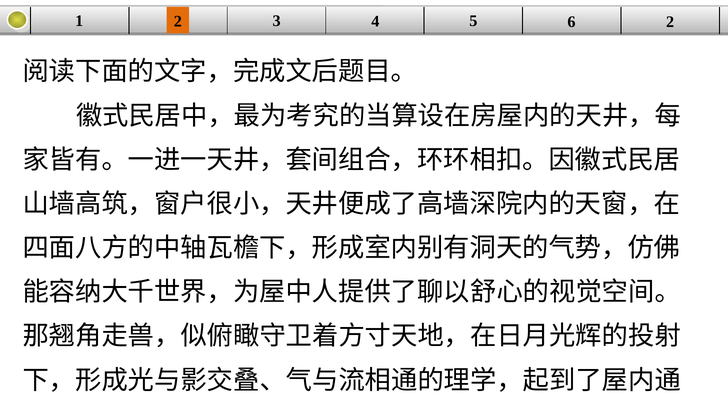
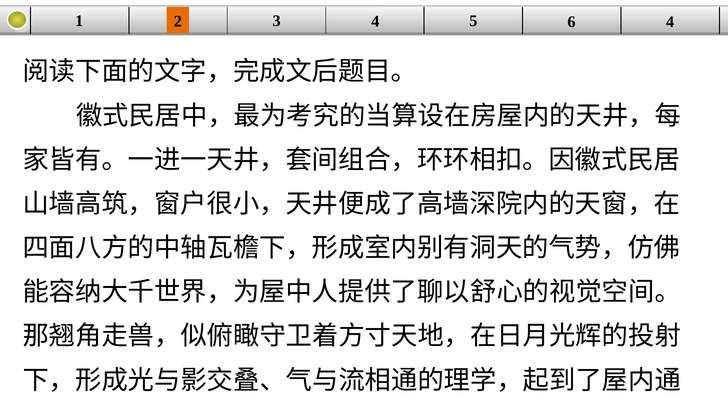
6 2: 2 -> 4
